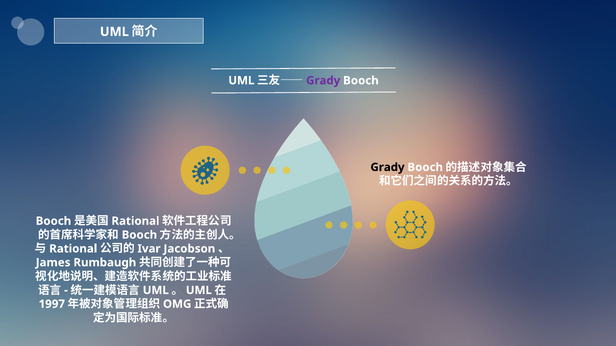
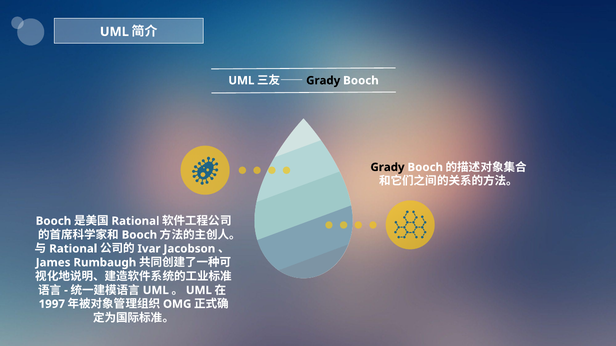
Grady at (323, 81) colour: purple -> black
